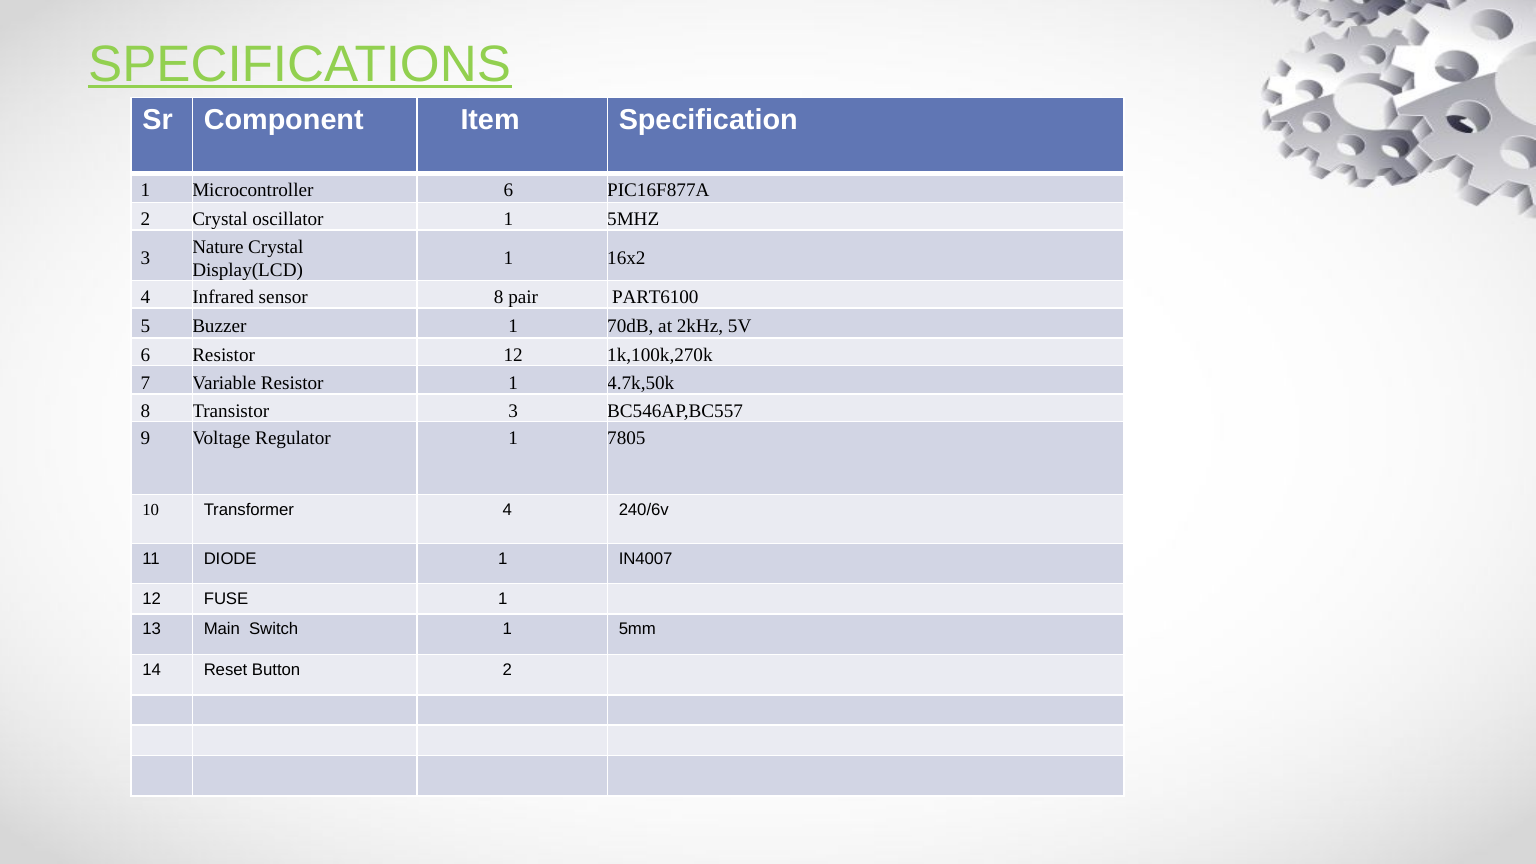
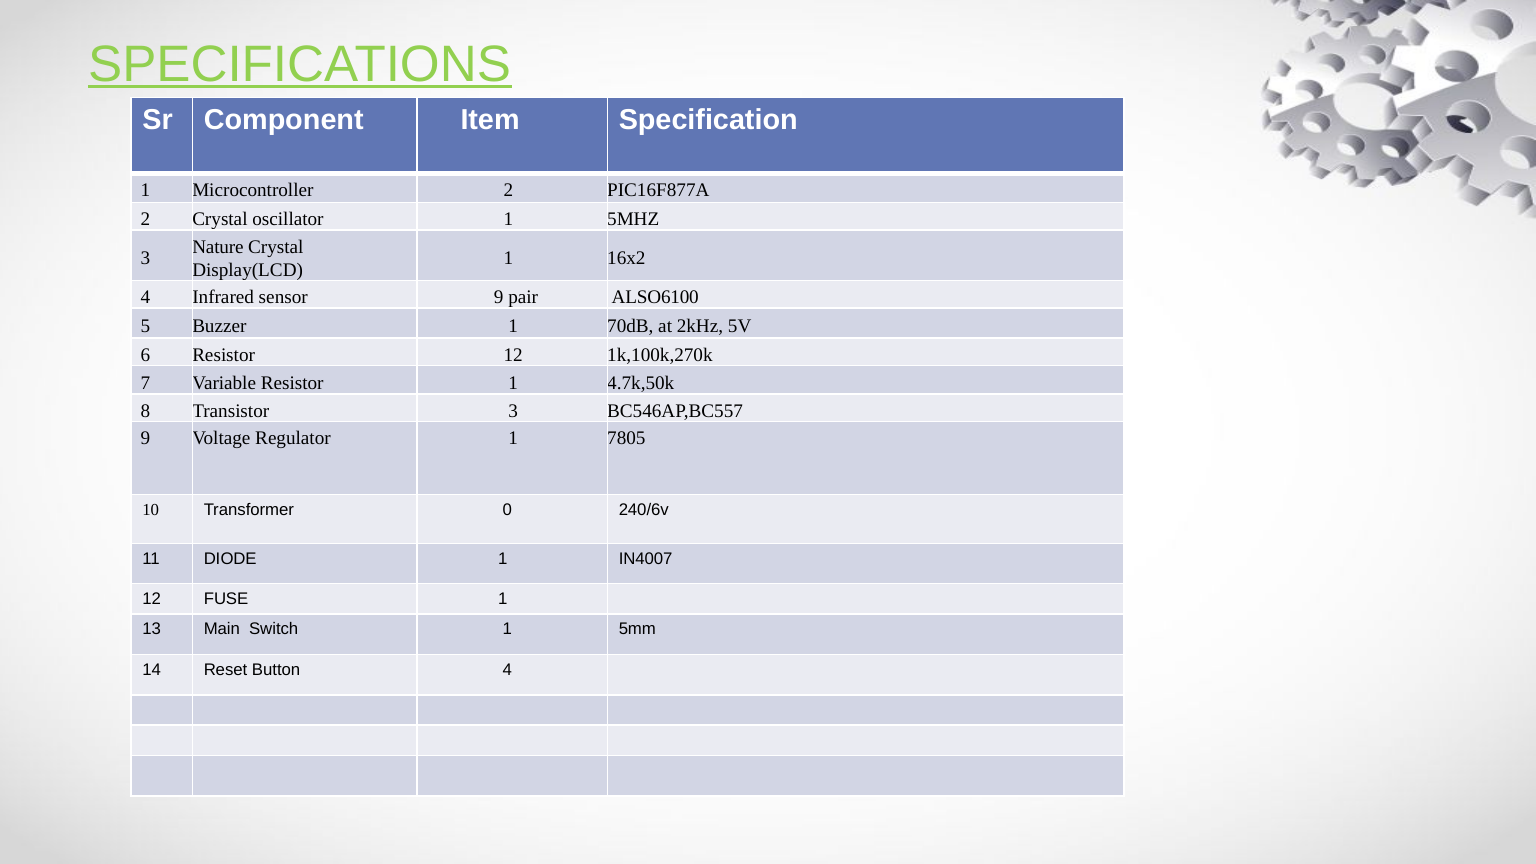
Microcontroller 6: 6 -> 2
sensor 8: 8 -> 9
PART6100: PART6100 -> ALSO6100
Transformer 4: 4 -> 0
Button 2: 2 -> 4
